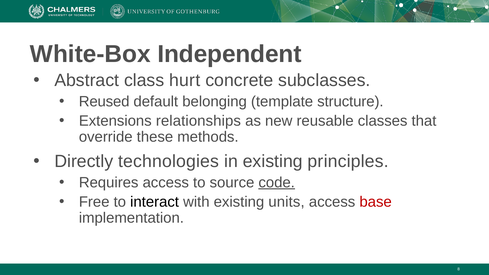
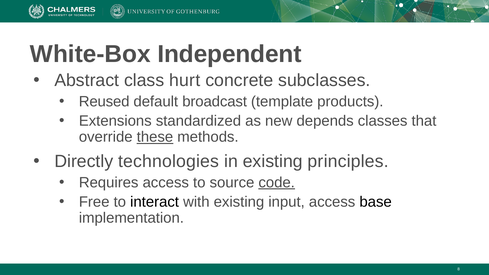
belonging: belonging -> broadcast
structure: structure -> products
relationships: relationships -> standardized
reusable: reusable -> depends
these underline: none -> present
units: units -> input
base colour: red -> black
